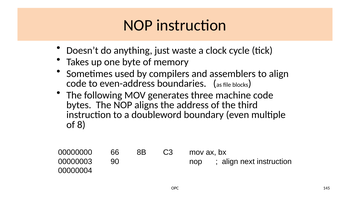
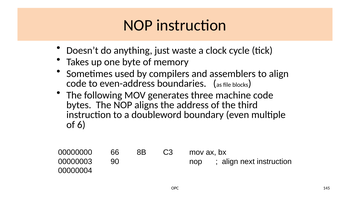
8: 8 -> 6
